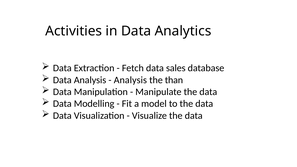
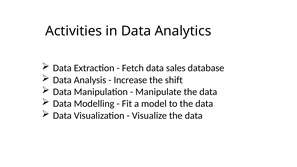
Analysis at (130, 80): Analysis -> Increase
than: than -> shift
